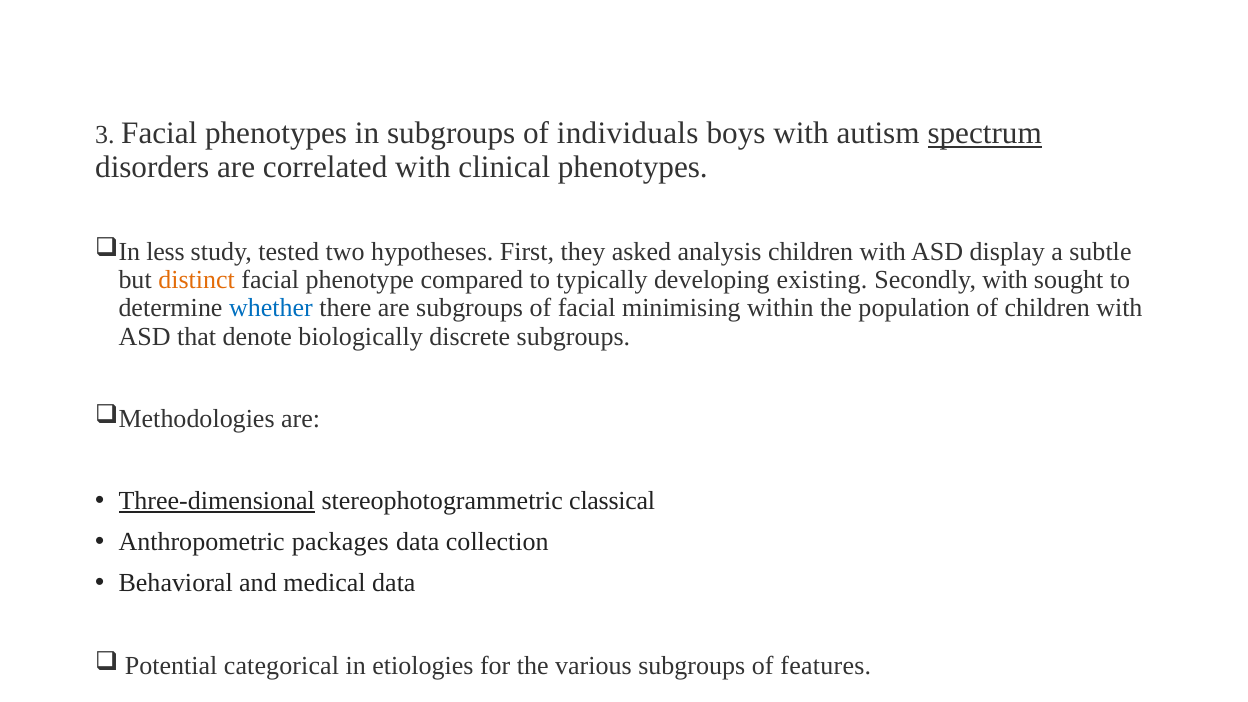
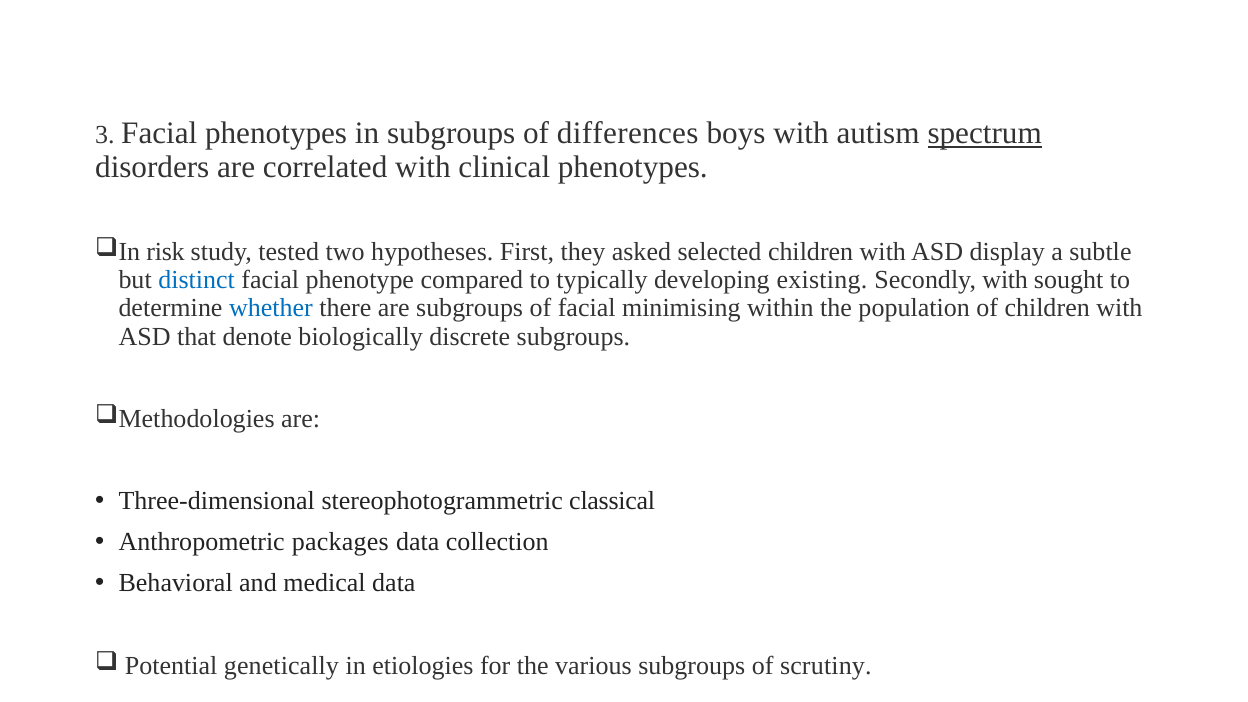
individuals: individuals -> differences
less: less -> risk
analysis: analysis -> selected
distinct colour: orange -> blue
Three-dimensional underline: present -> none
categorical: categorical -> genetically
features: features -> scrutiny
